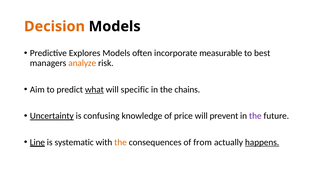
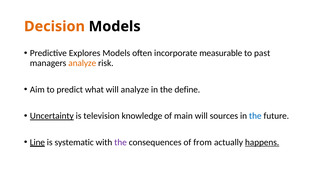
best: best -> past
what underline: present -> none
will specific: specific -> analyze
chains: chains -> define
confusing: confusing -> television
price: price -> main
prevent: prevent -> sources
the at (255, 116) colour: purple -> blue
the at (121, 142) colour: orange -> purple
